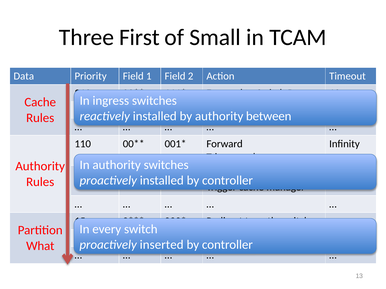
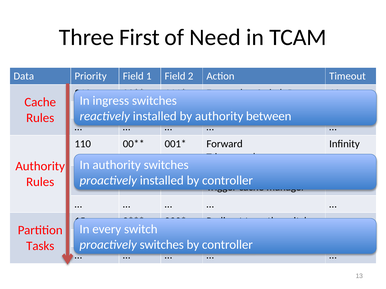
Small: Small -> Need
proactively inserted: inserted -> switches
What: What -> Tasks
